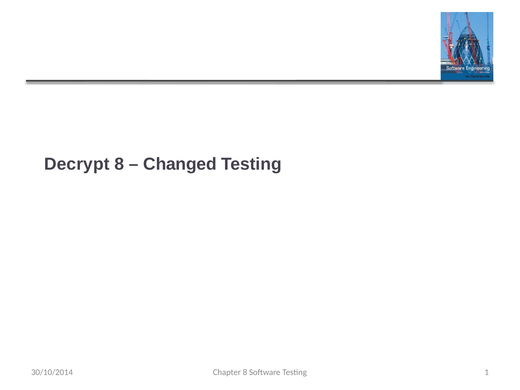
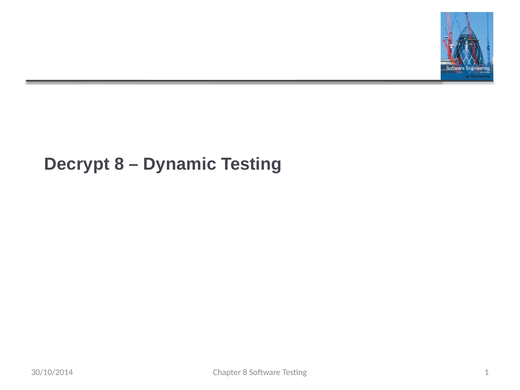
Changed: Changed -> Dynamic
